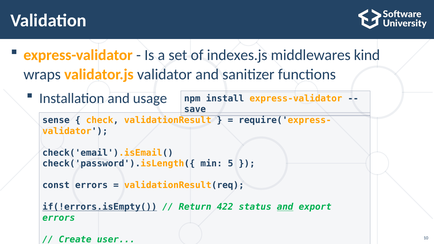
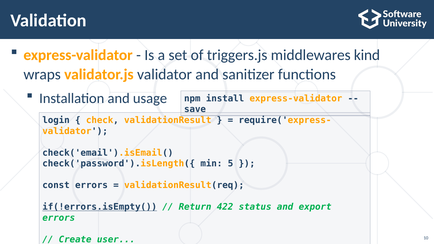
indexes.js: indexes.js -> triggers.js
sense: sense -> login
and at (285, 207) underline: present -> none
